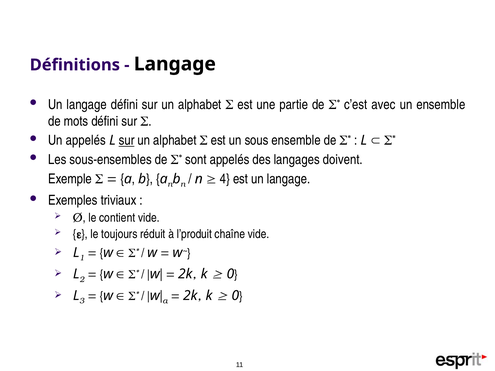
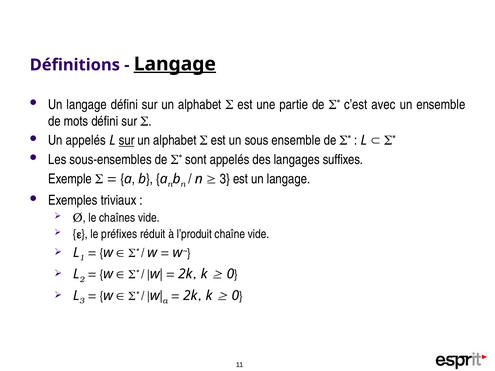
Langage at (175, 64) underline: none -> present
doivent: doivent -> suffixes
4 at (225, 179): 4 -> 3
contient: contient -> chaînes
toujours: toujours -> préfixes
